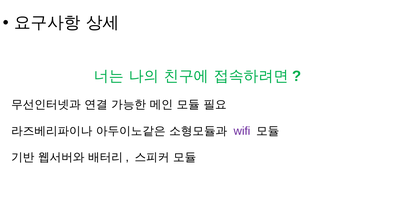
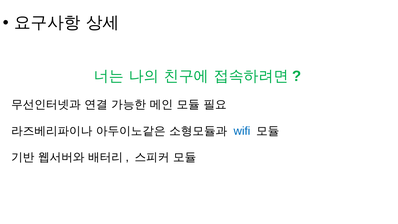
wifi colour: purple -> blue
